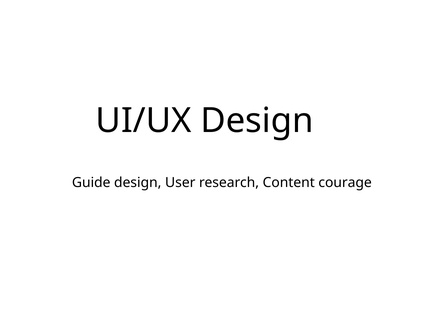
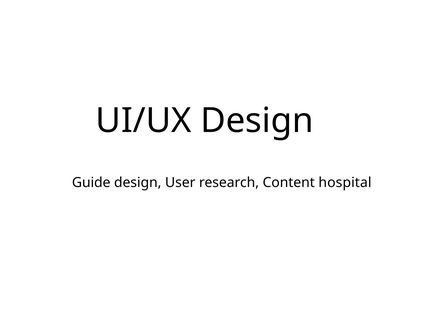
courage: courage -> hospital
